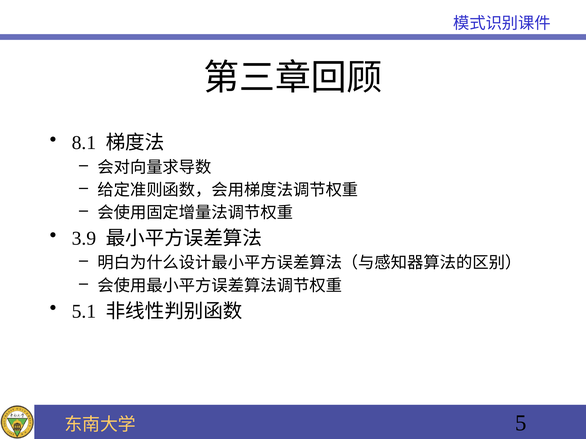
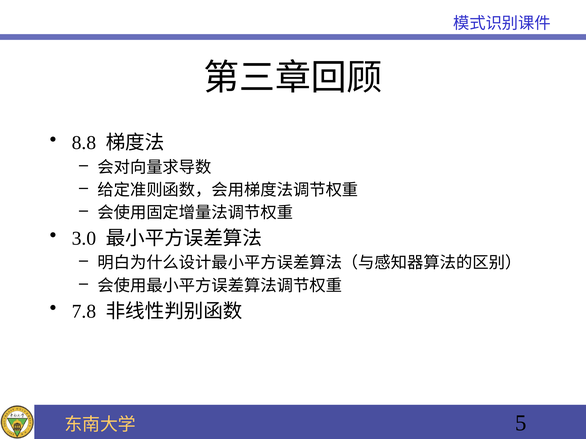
8.1: 8.1 -> 8.8
3.9: 3.9 -> 3.0
5.1: 5.1 -> 7.8
